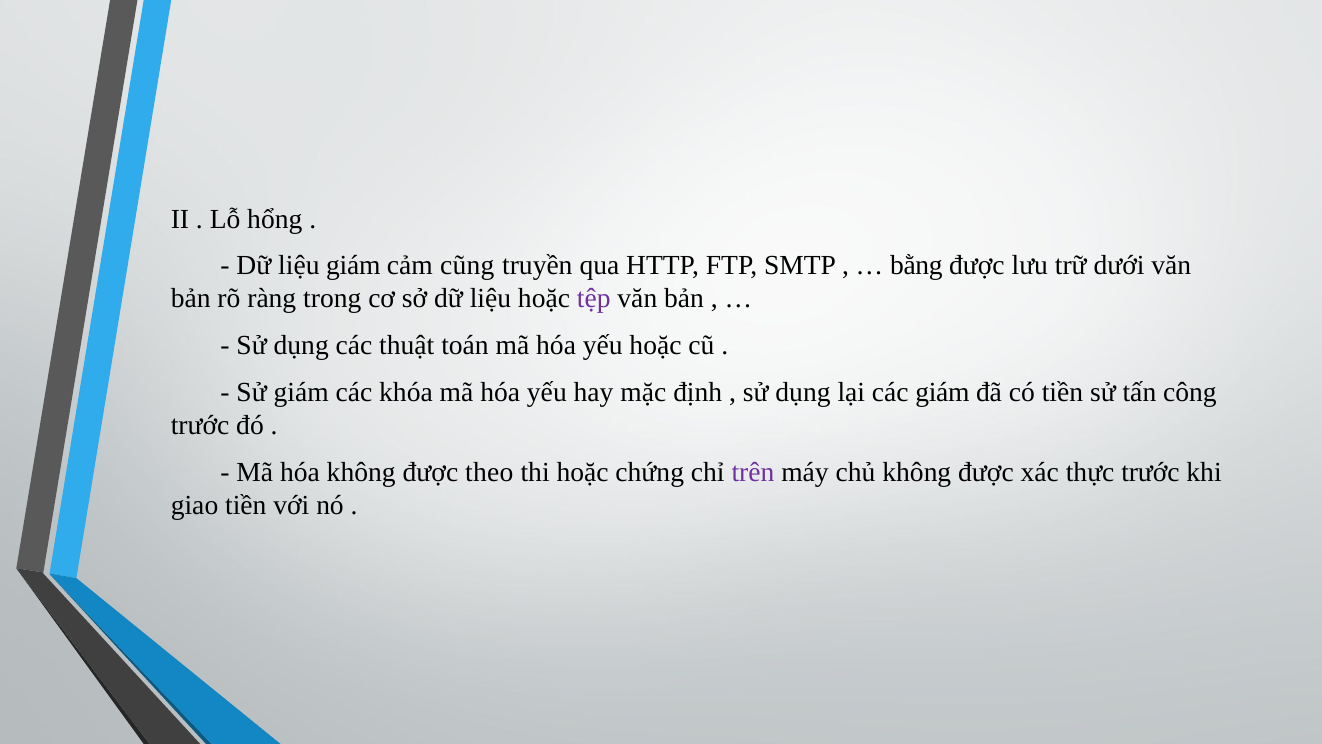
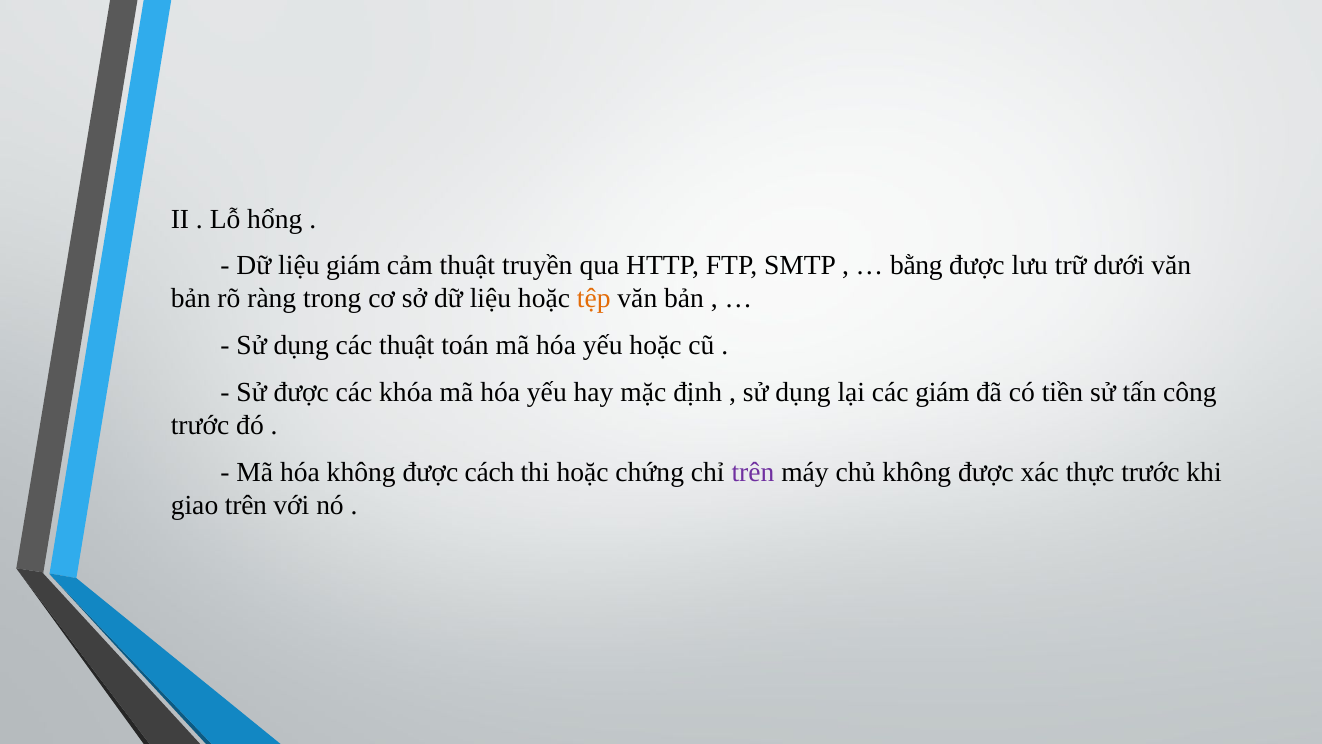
cảm cũng: cũng -> thuật
tệp colour: purple -> orange
Sử giám: giám -> được
theo: theo -> cách
giao tiền: tiền -> trên
